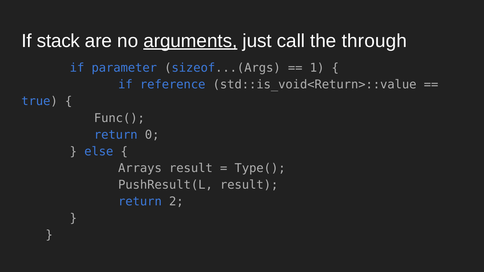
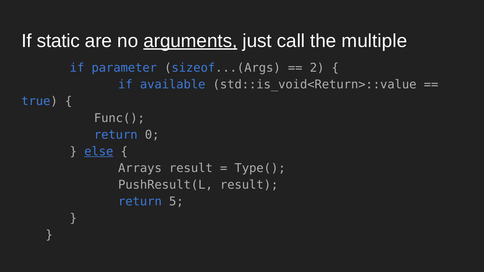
stack: stack -> static
through: through -> multiple
1: 1 -> 2
reference: reference -> available
else underline: none -> present
2: 2 -> 5
